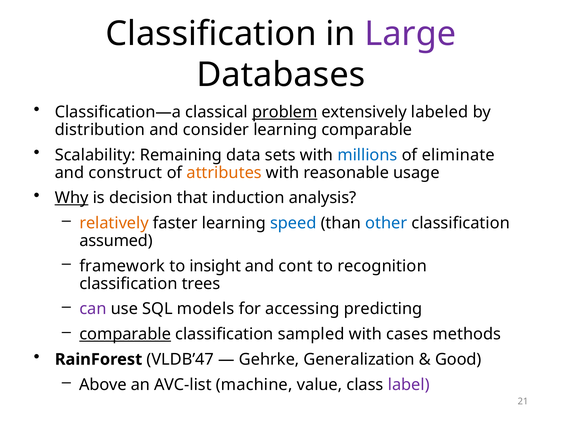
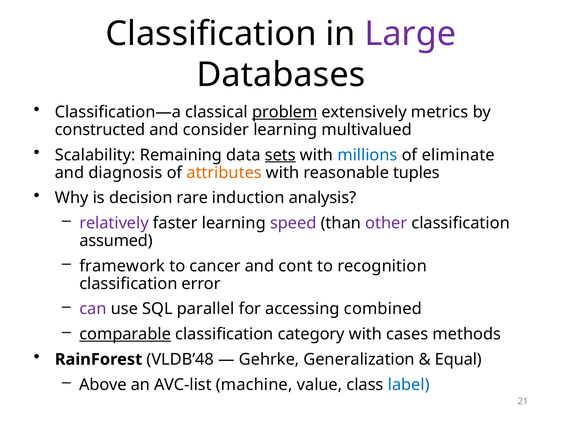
labeled: labeled -> metrics
distribution: distribution -> constructed
learning comparable: comparable -> multivalued
sets underline: none -> present
construct: construct -> diagnosis
usage: usage -> tuples
Why underline: present -> none
that: that -> rare
relatively colour: orange -> purple
speed colour: blue -> purple
other colour: blue -> purple
insight: insight -> cancer
trees: trees -> error
models: models -> parallel
predicting: predicting -> combined
sampled: sampled -> category
VLDB’47: VLDB’47 -> VLDB’48
Good: Good -> Equal
label colour: purple -> blue
